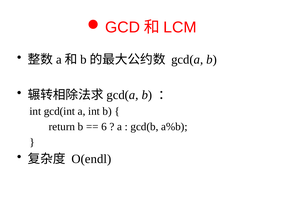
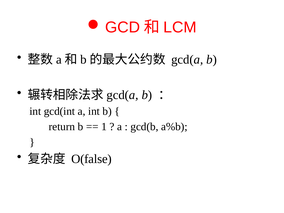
6: 6 -> 1
O(endl: O(endl -> O(false
